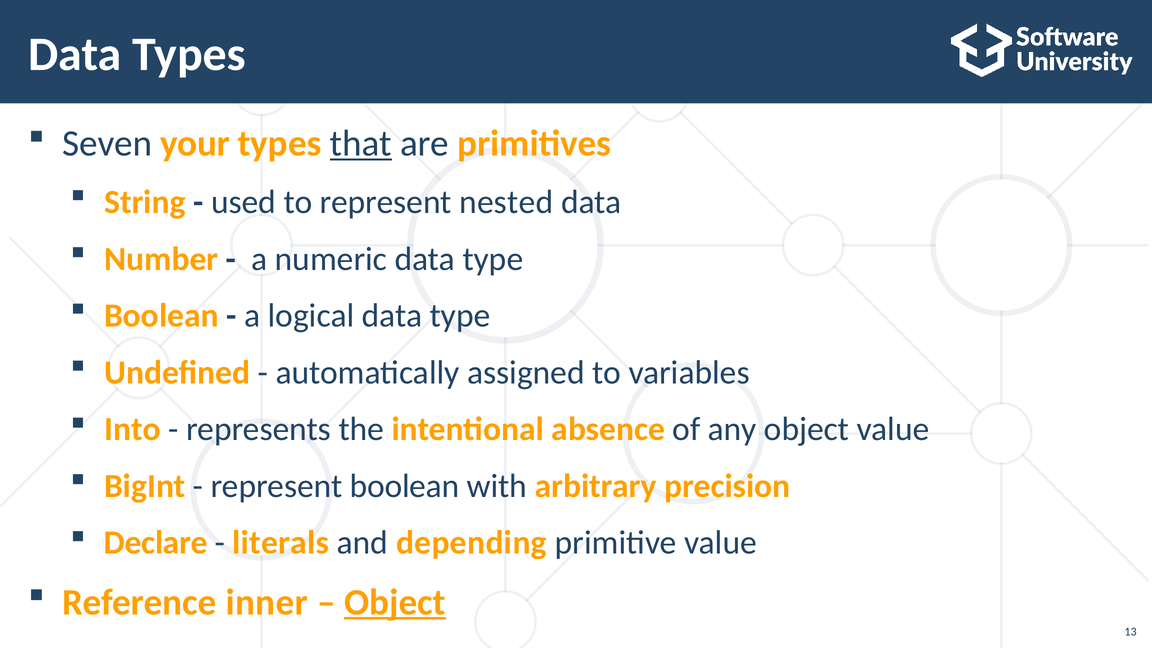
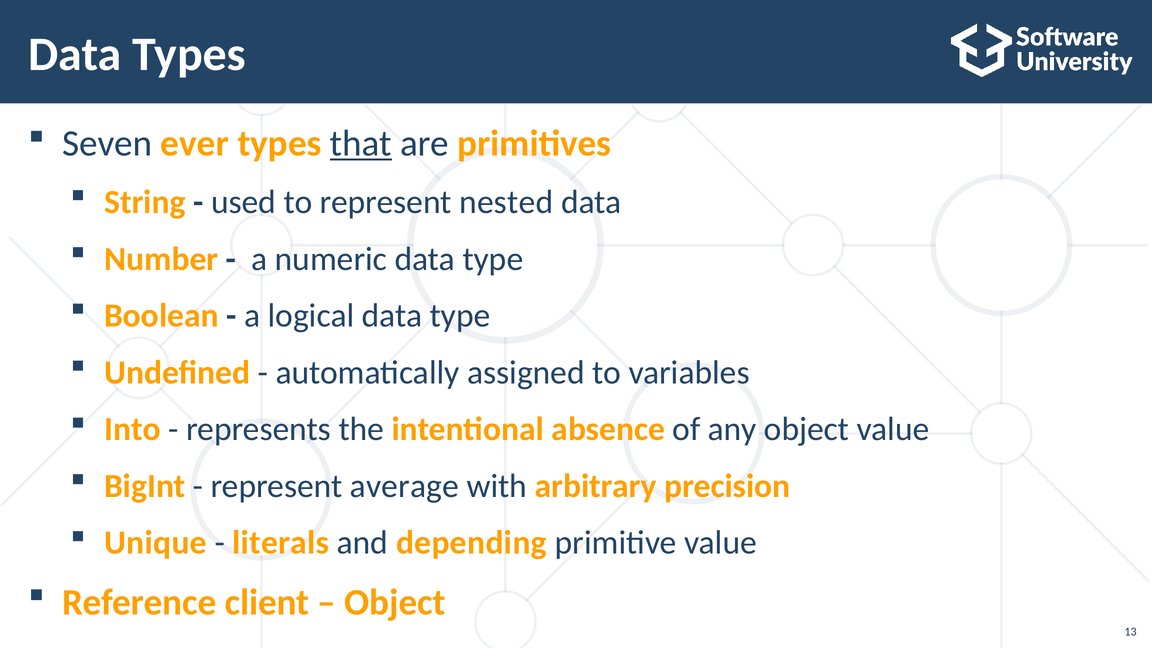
your: your -> ever
represent boolean: boolean -> average
Declare: Declare -> Unique
inner: inner -> client
Object at (395, 602) underline: present -> none
